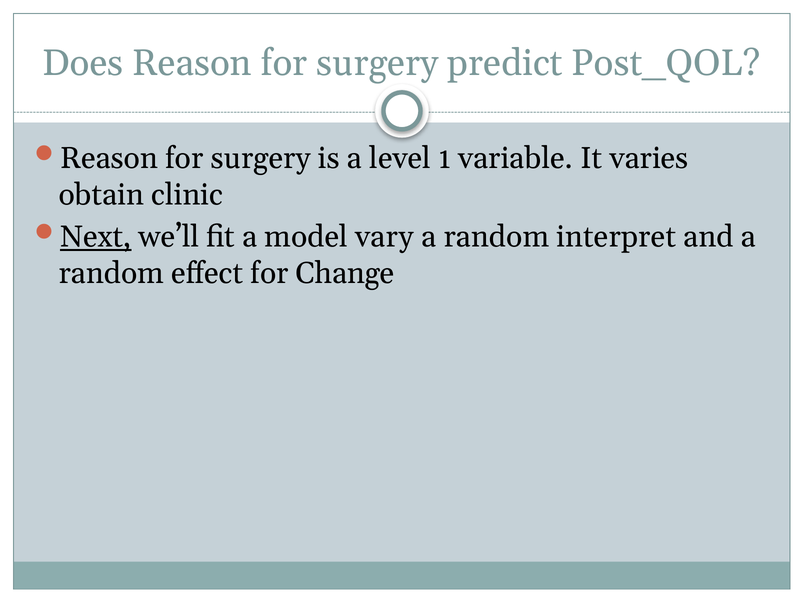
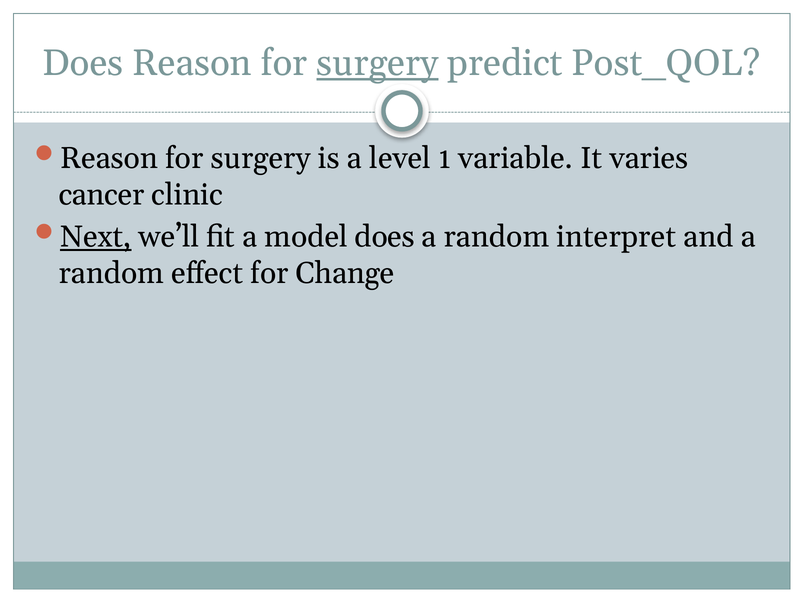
surgery at (377, 63) underline: none -> present
obtain: obtain -> cancer
model vary: vary -> does
